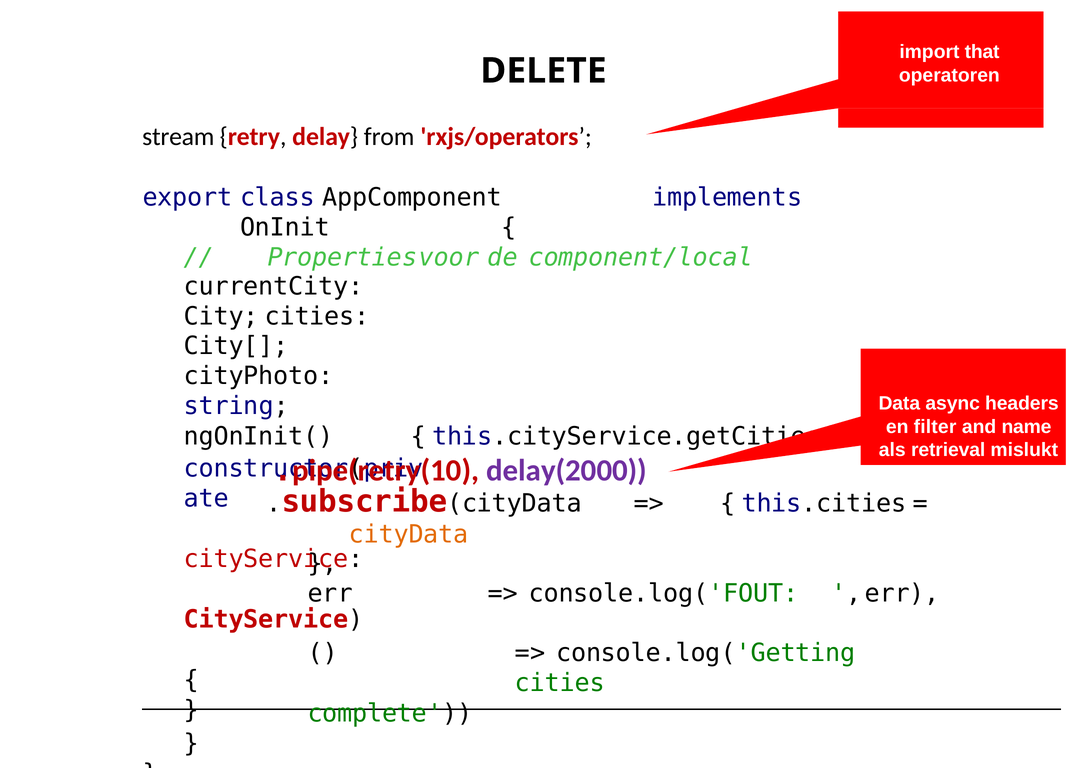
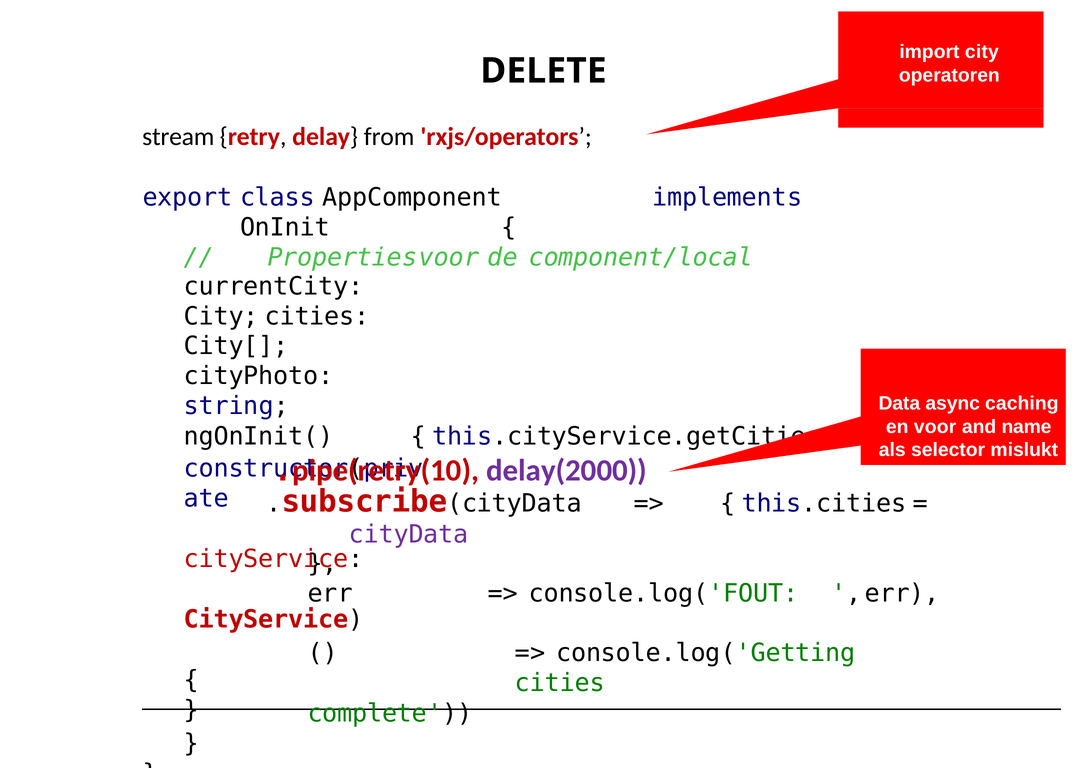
import that: that -> city
headers: headers -> caching
filter: filter -> voor
retrieval: retrieval -> selector
cityData at (409, 535) colour: orange -> purple
